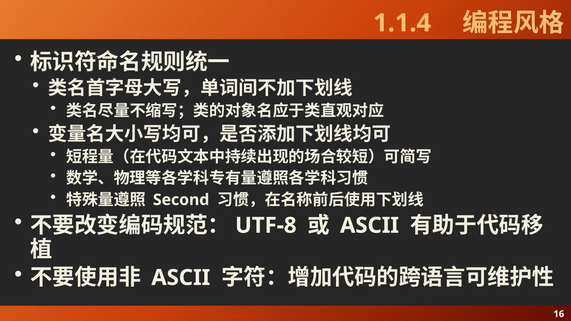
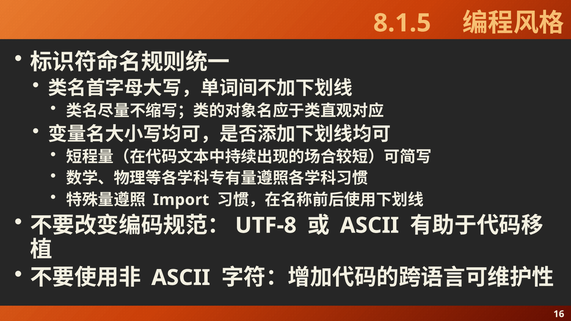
1.1.4: 1.1.4 -> 8.1.5
Second: Second -> Import
